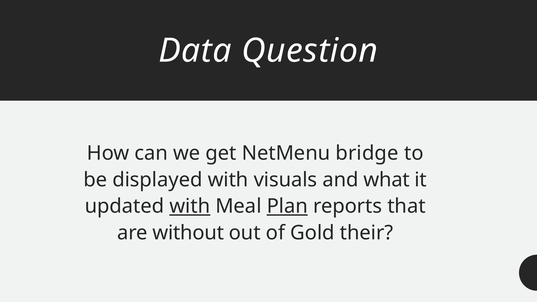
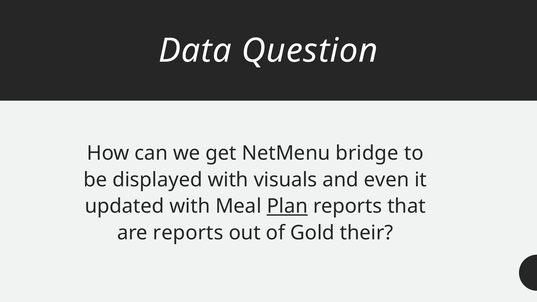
what: what -> even
with at (190, 206) underline: present -> none
are without: without -> reports
